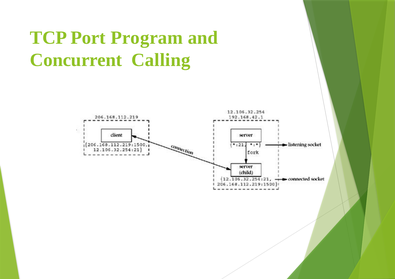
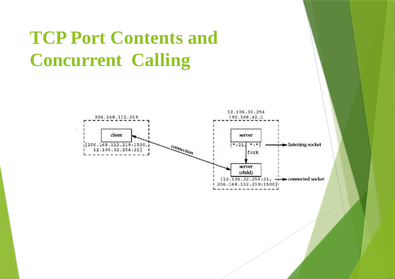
Program: Program -> Contents
